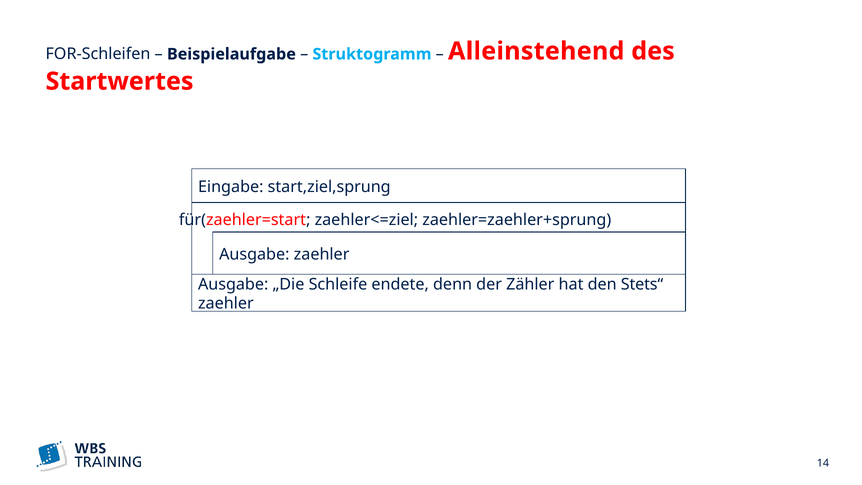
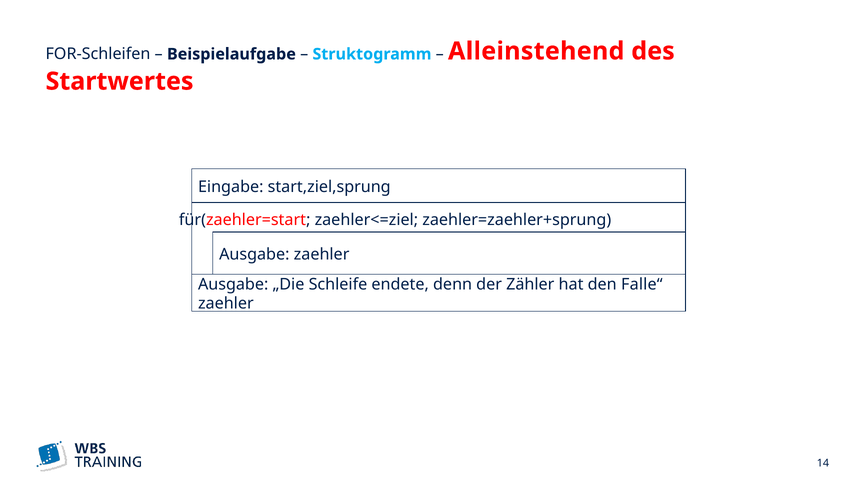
Stets“: Stets“ -> Falle“
